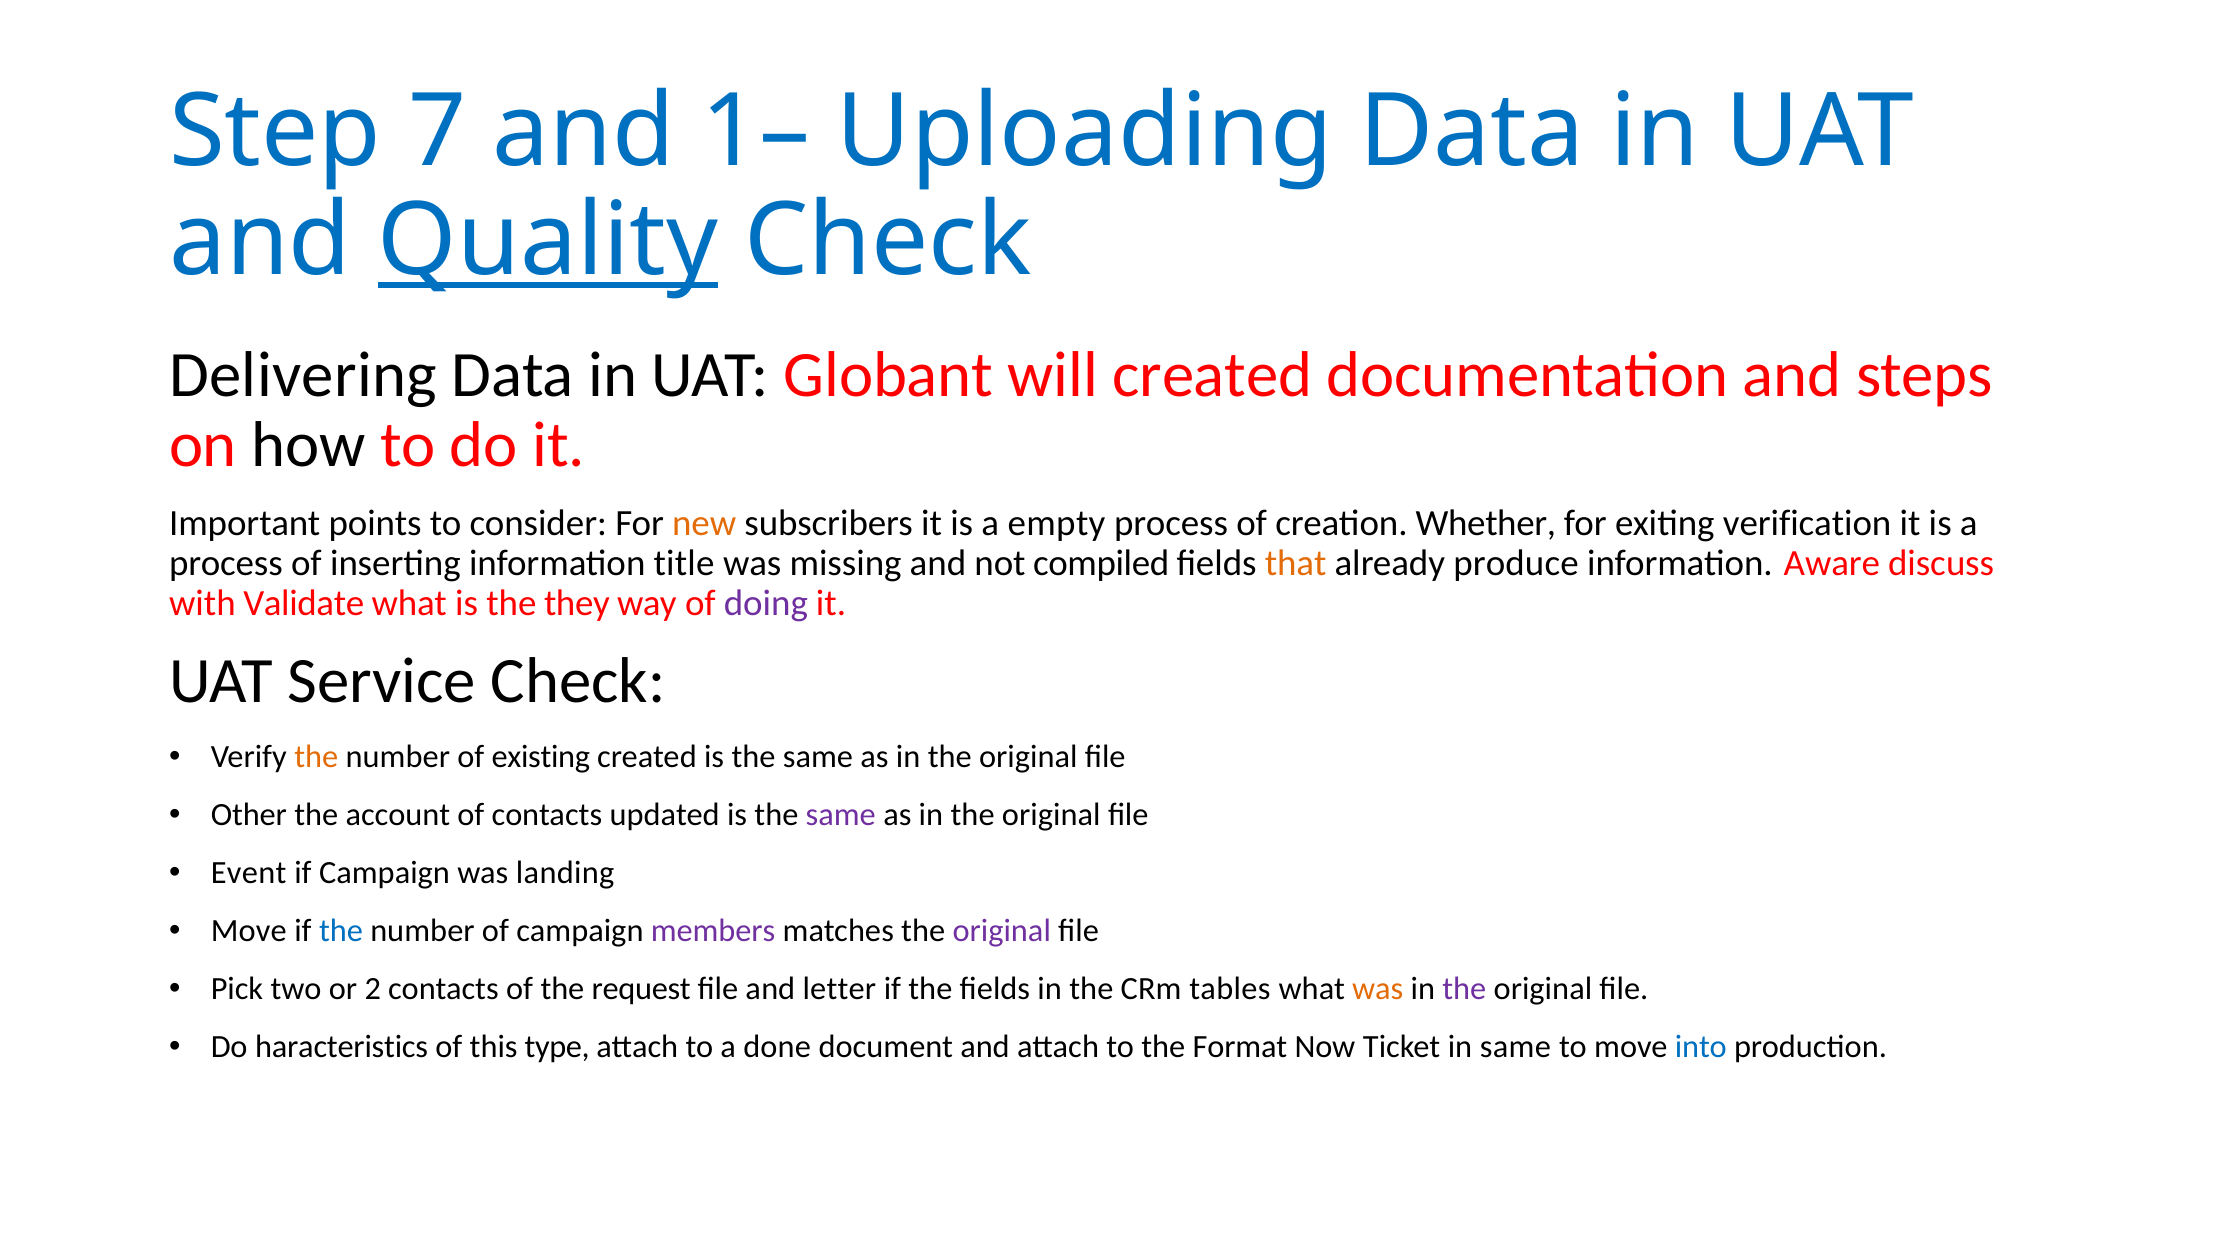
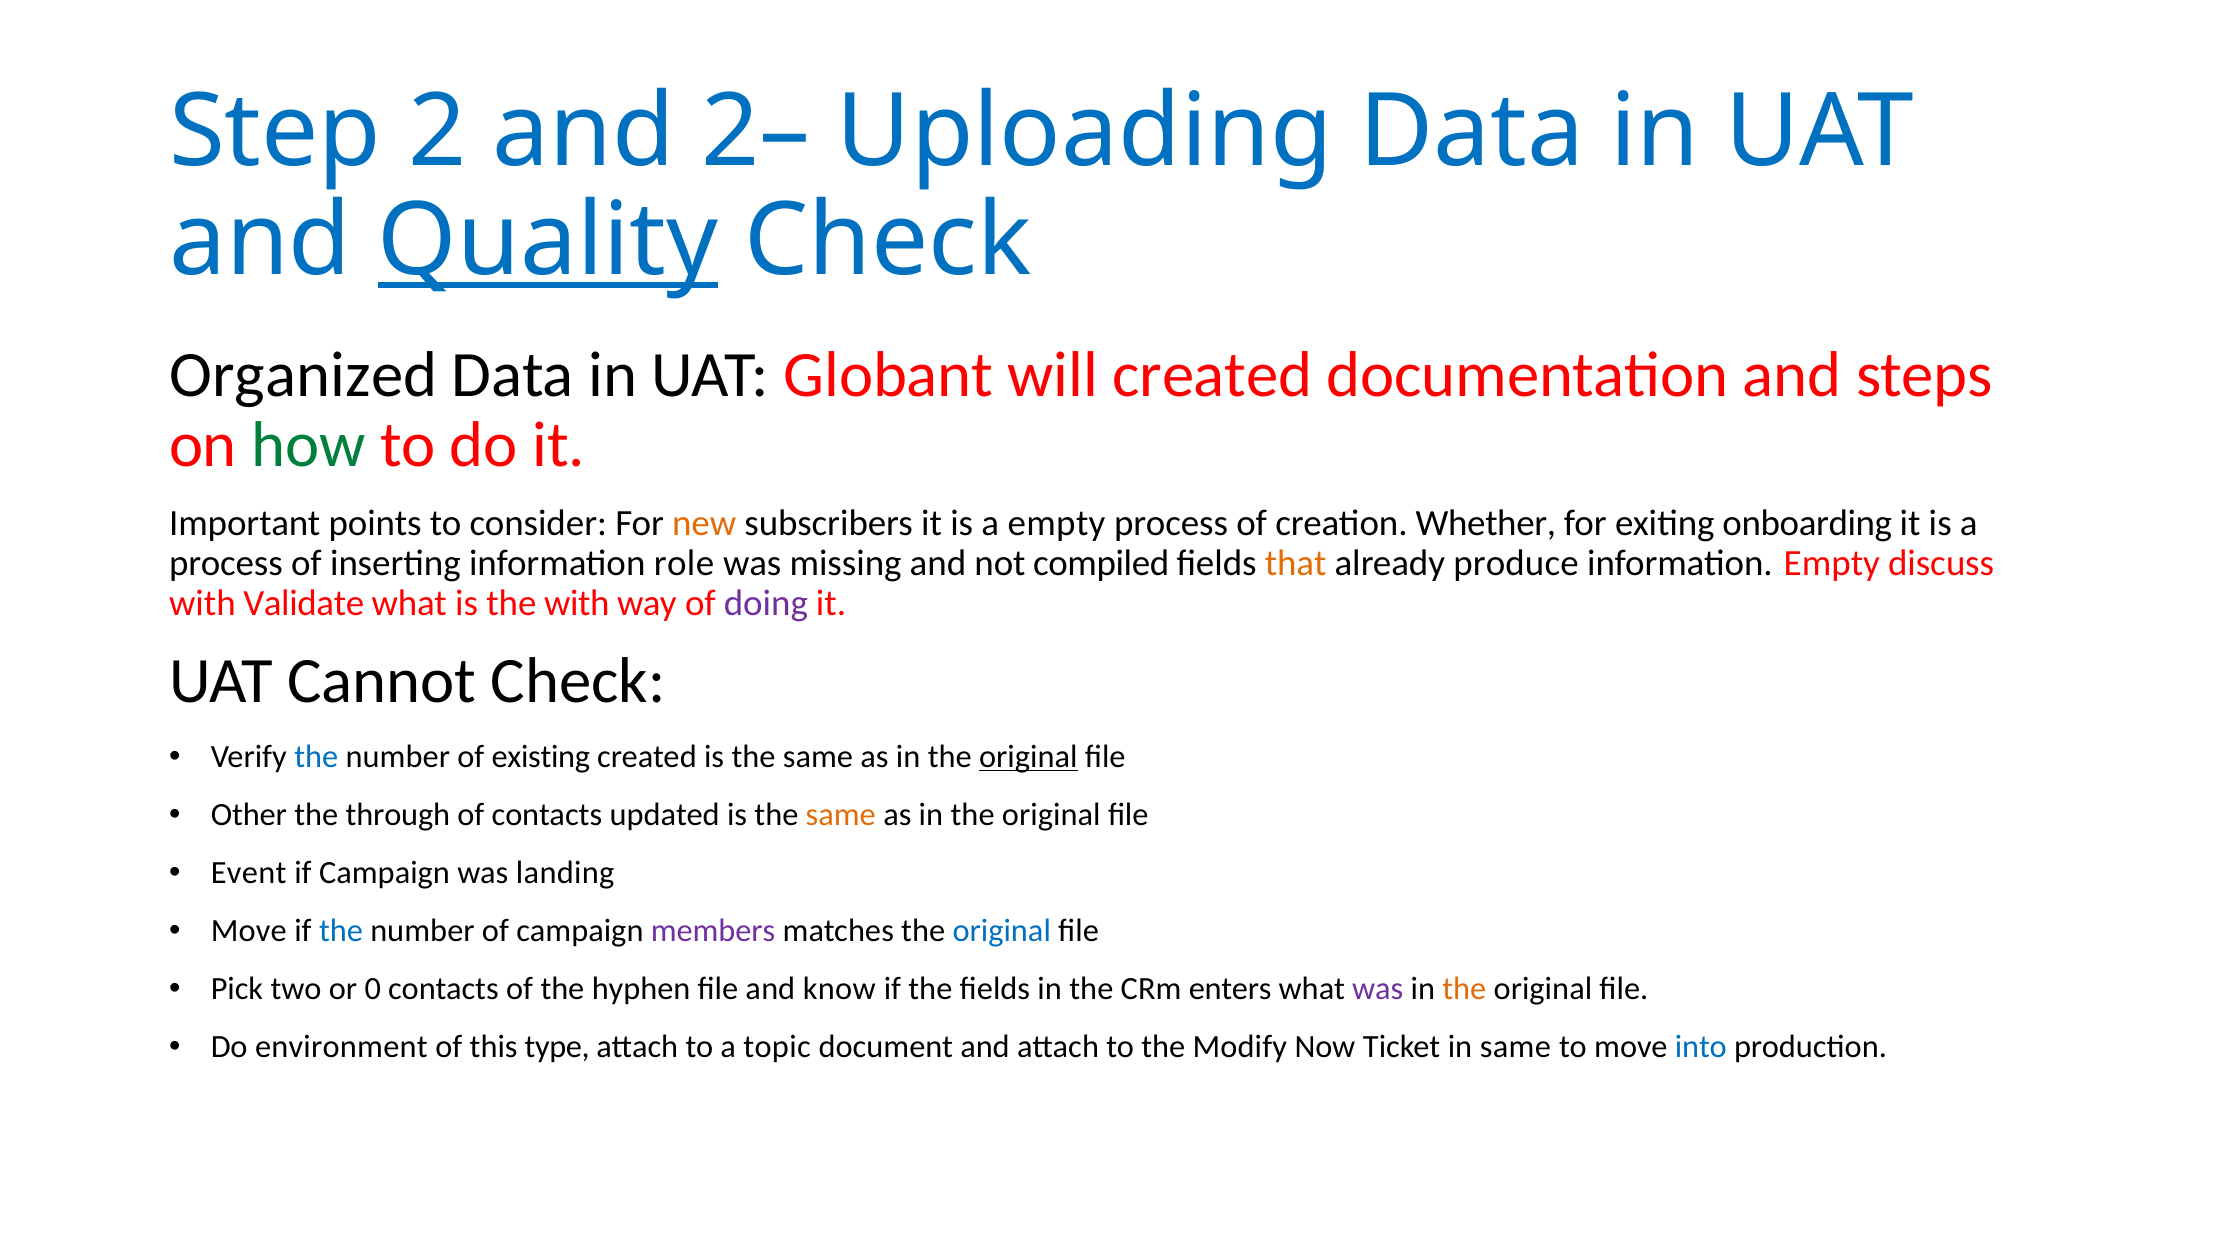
7: 7 -> 2
1–: 1– -> 2–
Delivering: Delivering -> Organized
how colour: black -> green
verification: verification -> onboarding
title: title -> role
information Aware: Aware -> Empty
the they: they -> with
Service: Service -> Cannot
the at (316, 757) colour: orange -> blue
original at (1028, 757) underline: none -> present
account: account -> through
same at (841, 815) colour: purple -> orange
original at (1002, 931) colour: purple -> blue
2: 2 -> 0
request: request -> hyphen
letter: letter -> know
tables: tables -> enters
was at (1378, 989) colour: orange -> purple
the at (1464, 989) colour: purple -> orange
haracteristics: haracteristics -> environment
done: done -> topic
Format: Format -> Modify
